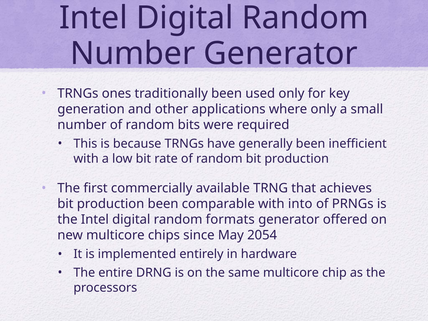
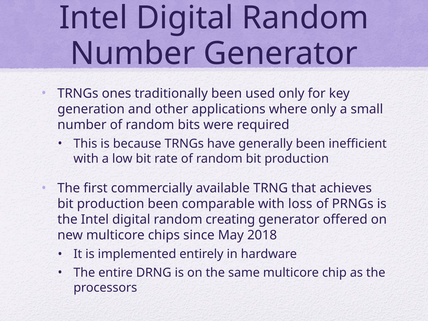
into: into -> loss
formats: formats -> creating
2054: 2054 -> 2018
